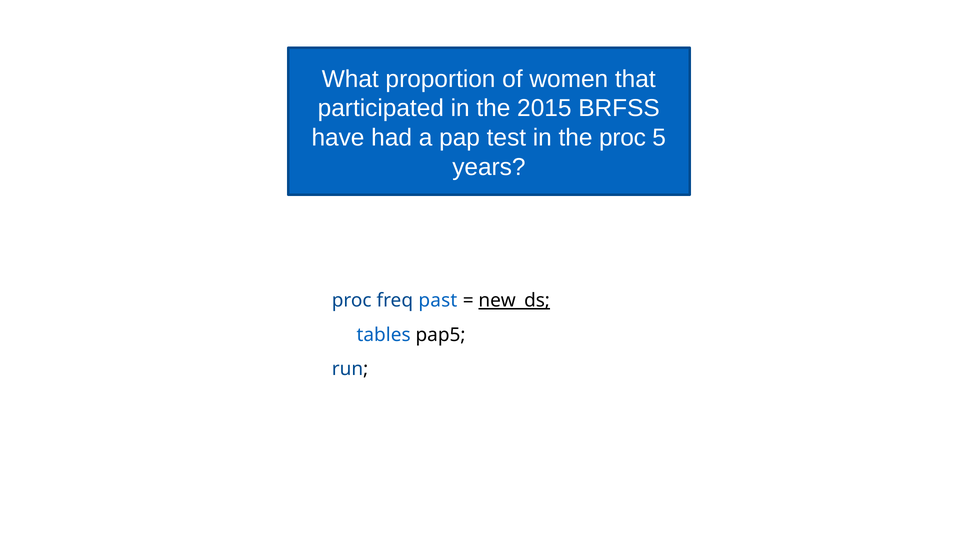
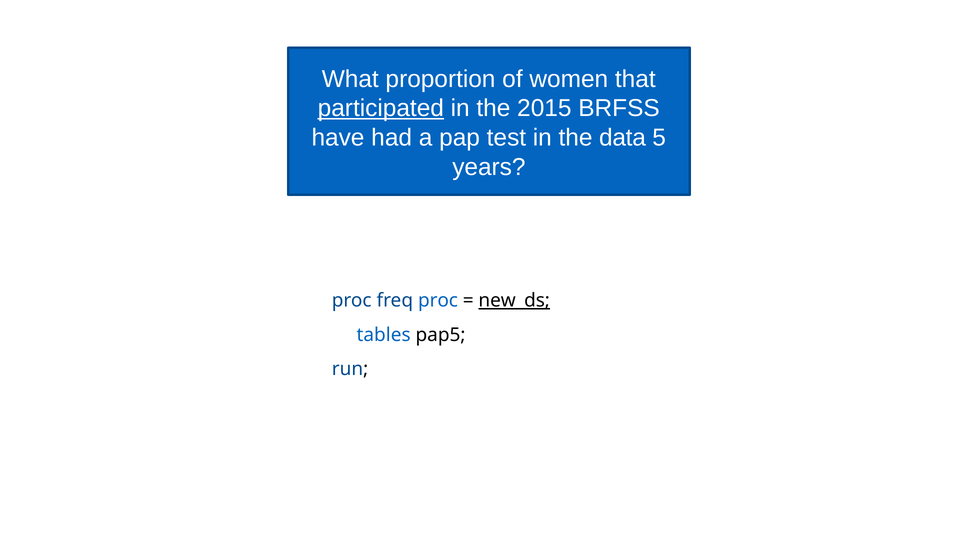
participated underline: none -> present
the proc: proc -> data
freq past: past -> proc
